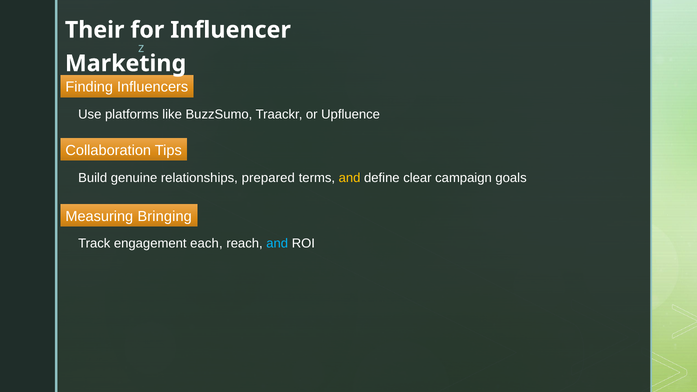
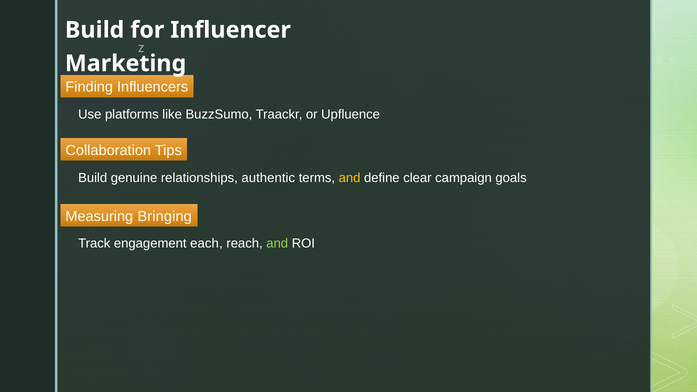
Their at (95, 30): Their -> Build
prepared: prepared -> authentic
and at (277, 244) colour: light blue -> light green
